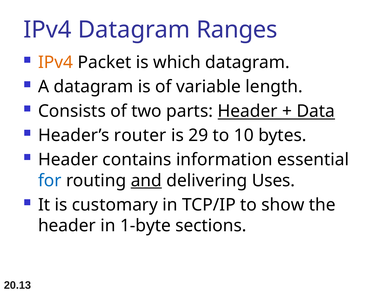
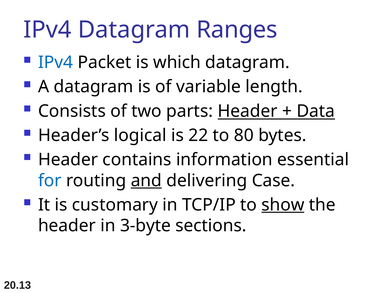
IPv4 at (56, 62) colour: orange -> blue
router: router -> logical
29: 29 -> 22
10: 10 -> 80
Uses: Uses -> Case
show underline: none -> present
1-byte: 1-byte -> 3-byte
